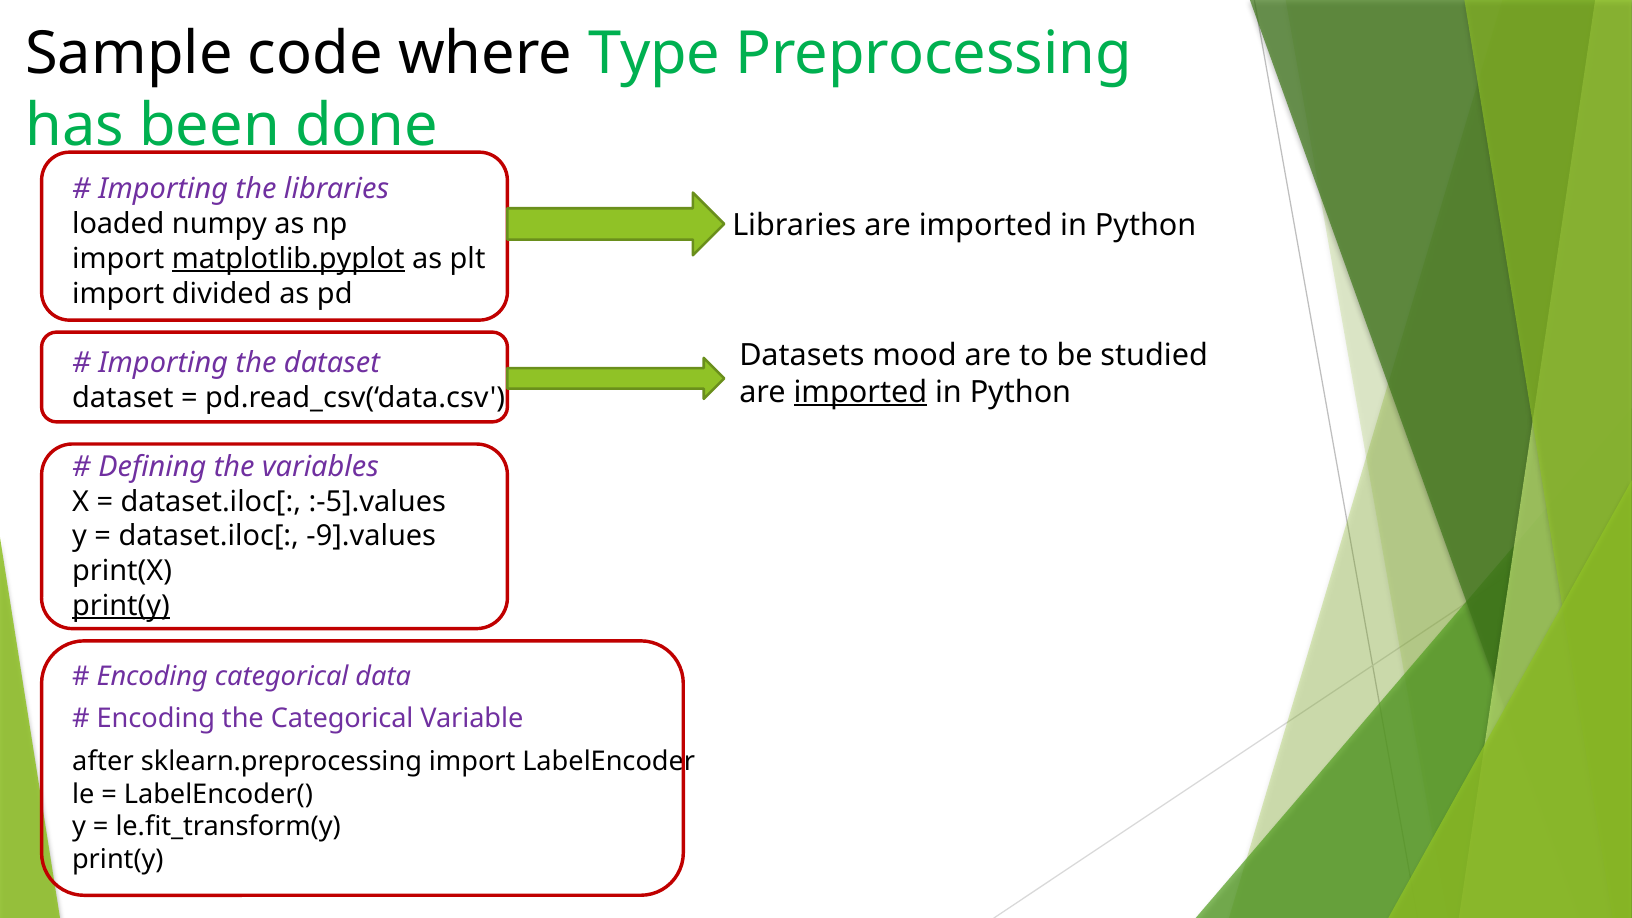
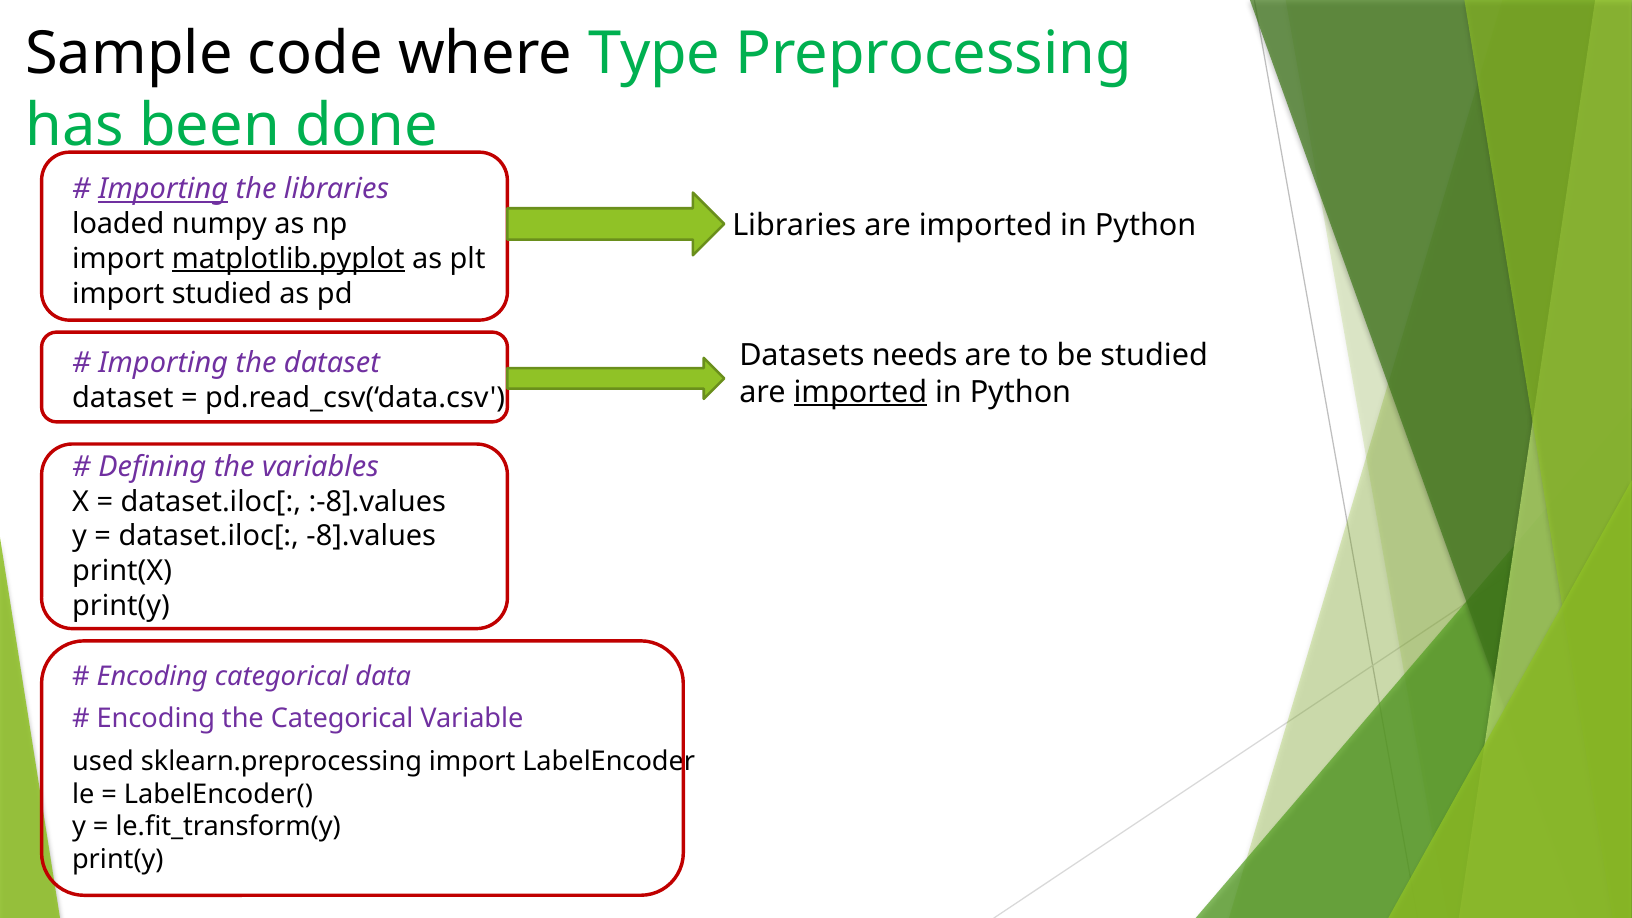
Importing at (163, 189) underline: none -> present
import divided: divided -> studied
mood: mood -> needs
:-5].values: :-5].values -> :-8].values
-9].values: -9].values -> -8].values
print(y at (121, 606) underline: present -> none
after: after -> used
